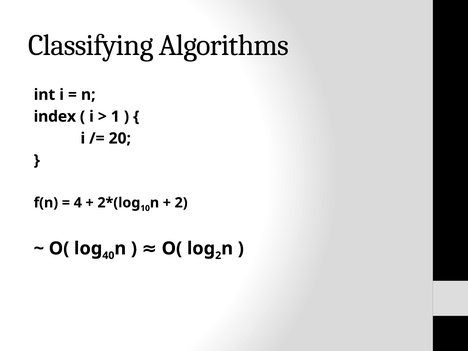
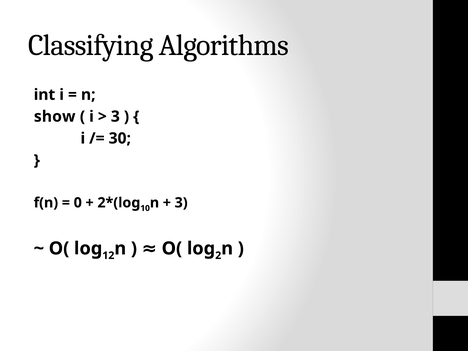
index: index -> show
1 at (115, 117): 1 -> 3
20: 20 -> 30
4: 4 -> 0
2 at (181, 203): 2 -> 3
40: 40 -> 12
